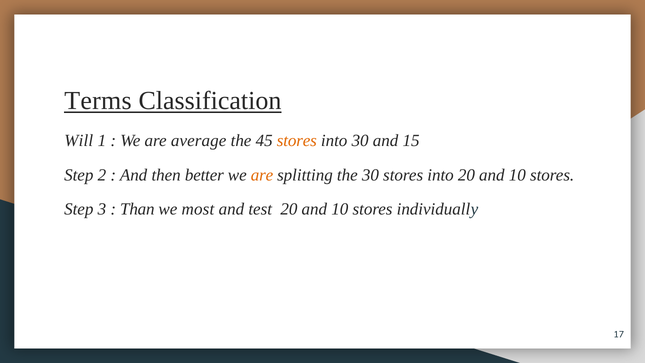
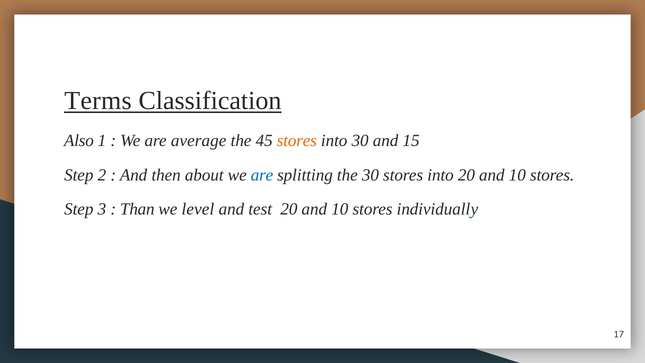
Will: Will -> Also
better: better -> about
are at (262, 175) colour: orange -> blue
most: most -> level
